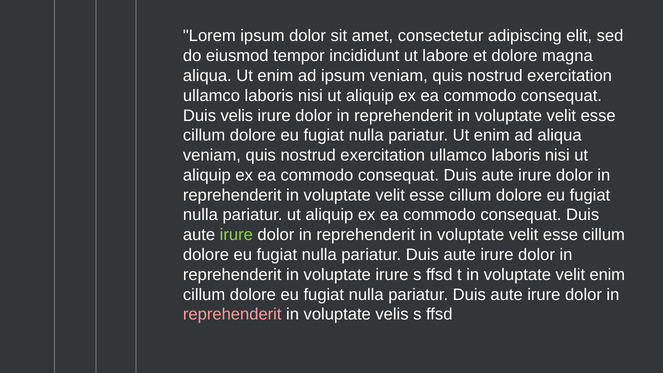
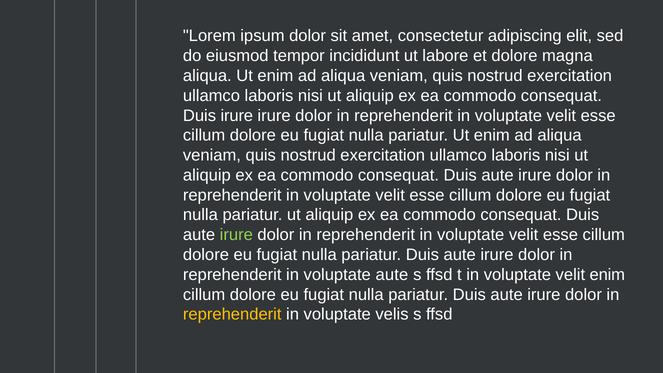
ipsum at (343, 76): ipsum -> aliqua
Duis velis: velis -> irure
voluptate irure: irure -> aute
reprehenderit at (232, 314) colour: pink -> yellow
